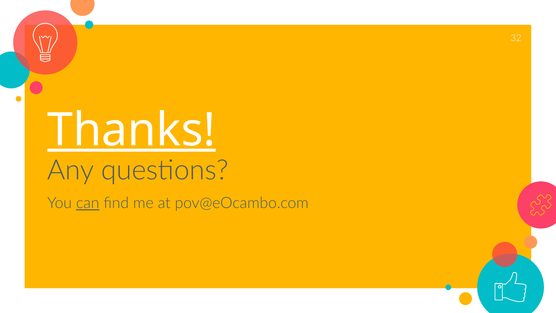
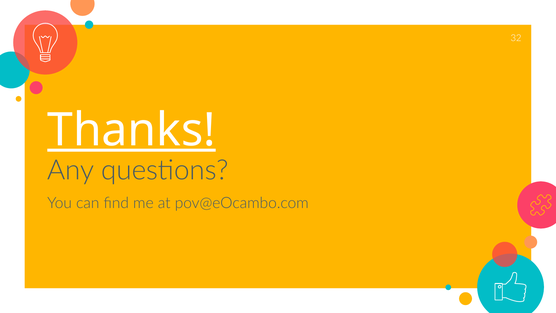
can underline: present -> none
